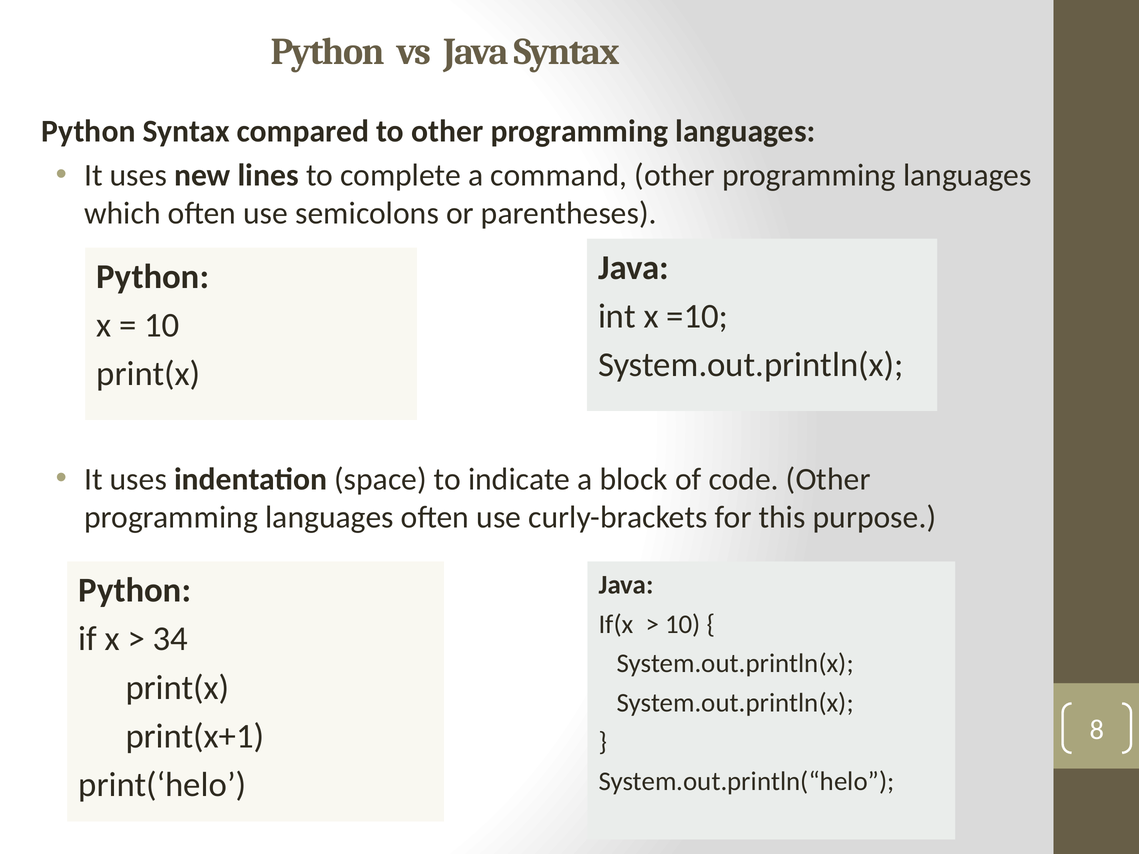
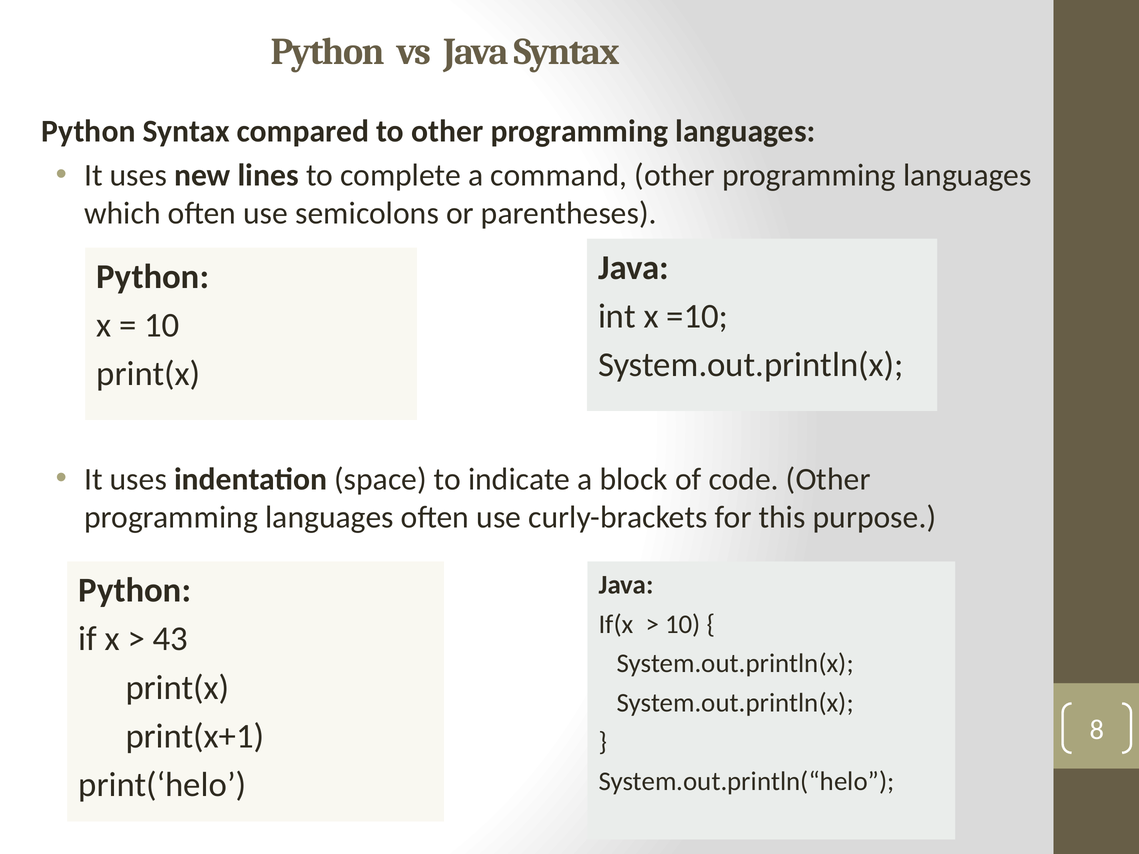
34: 34 -> 43
